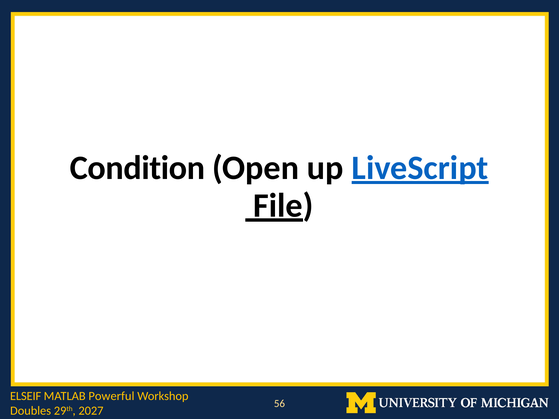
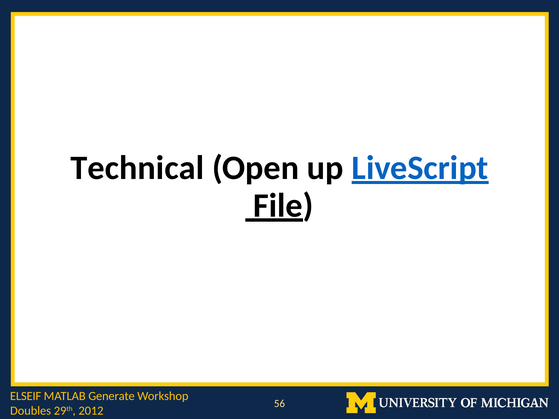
Condition: Condition -> Technical
Powerful: Powerful -> Generate
2027: 2027 -> 2012
